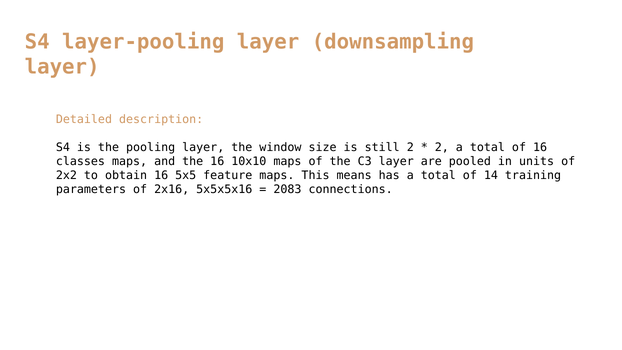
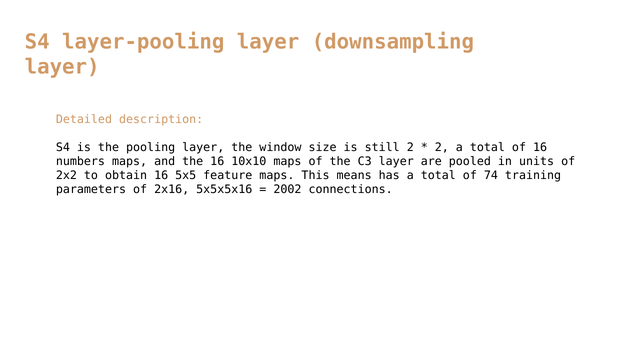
classes: classes -> numbers
14: 14 -> 74
2083: 2083 -> 2002
